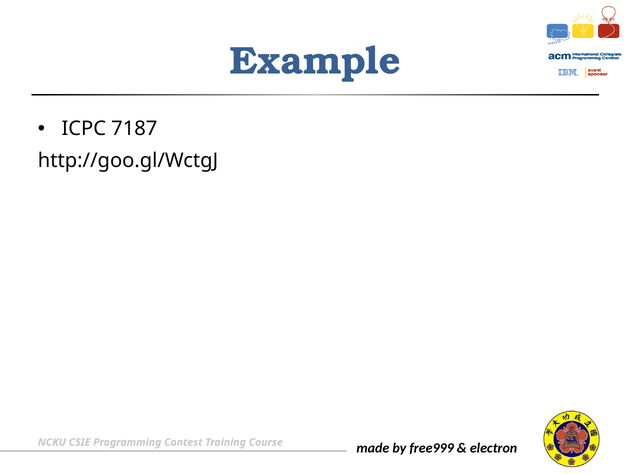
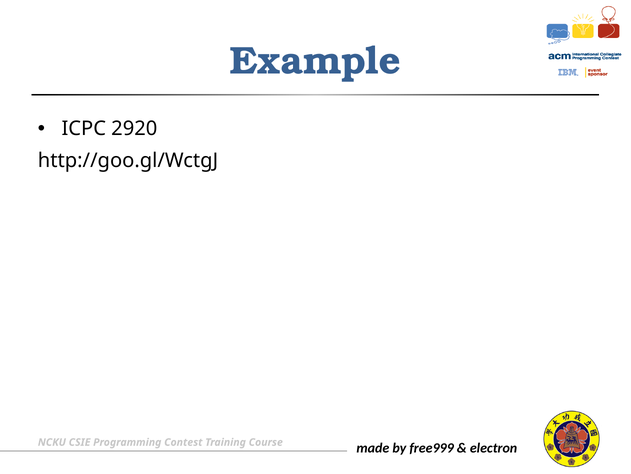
7187: 7187 -> 2920
